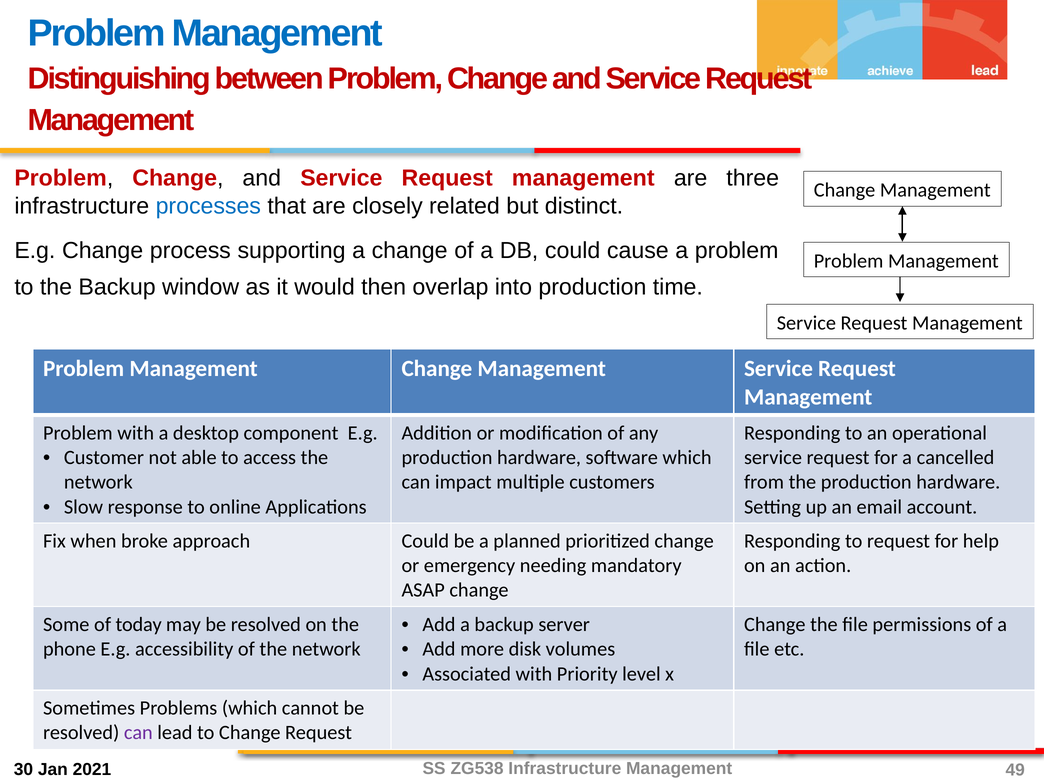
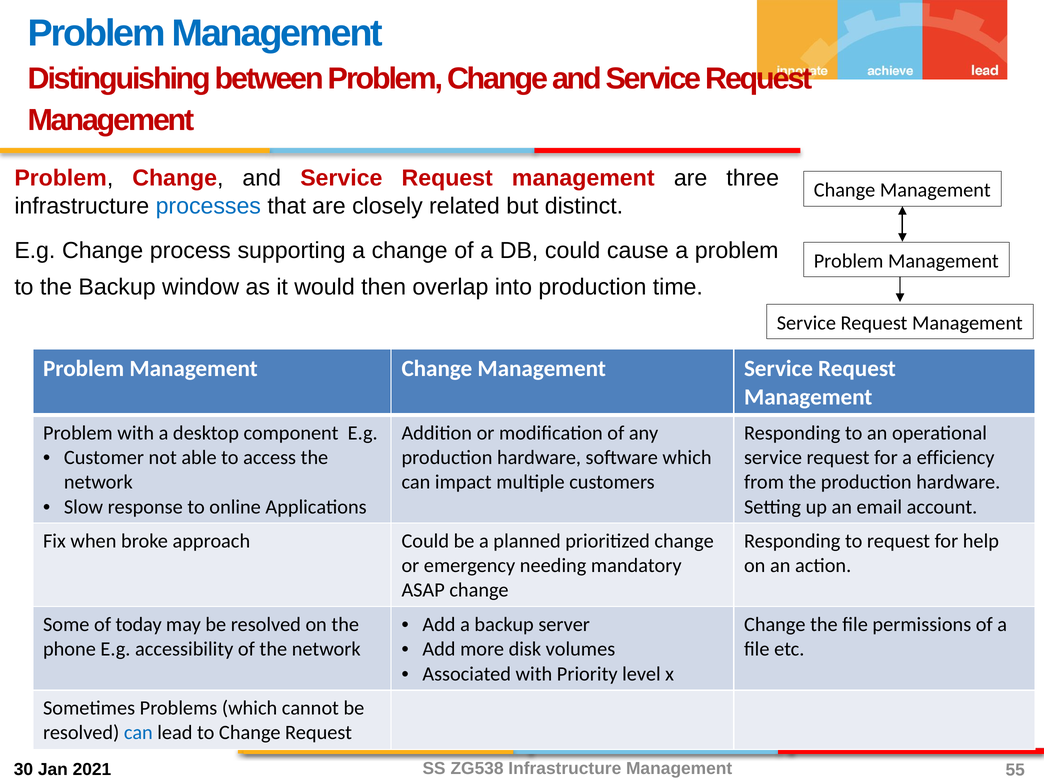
cancelled: cancelled -> efficiency
can at (138, 733) colour: purple -> blue
49: 49 -> 55
